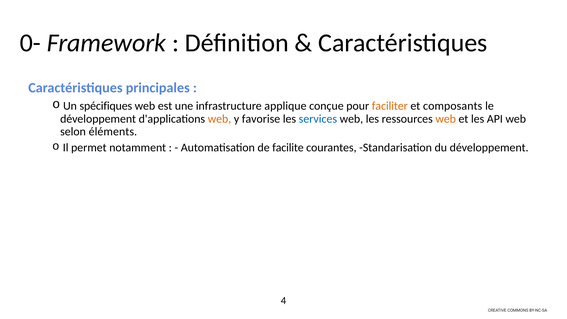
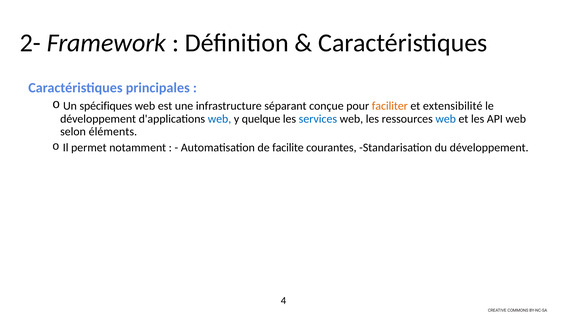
0-: 0- -> 2-
applique: applique -> séparant
composants: composants -> extensibilité
web at (220, 119) colour: orange -> blue
favorise: favorise -> quelque
web at (446, 119) colour: orange -> blue
